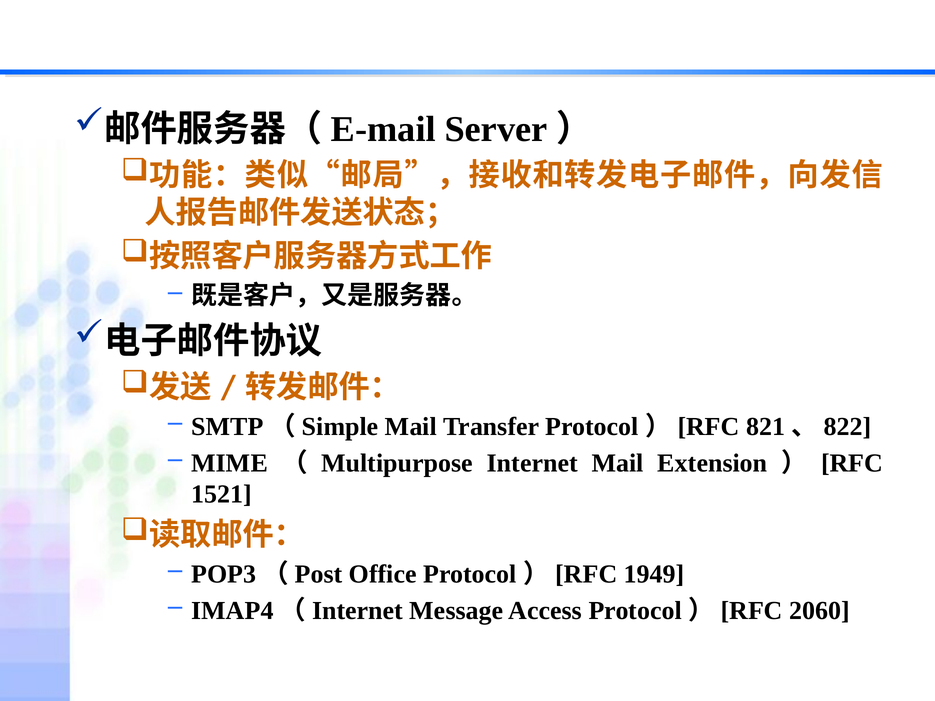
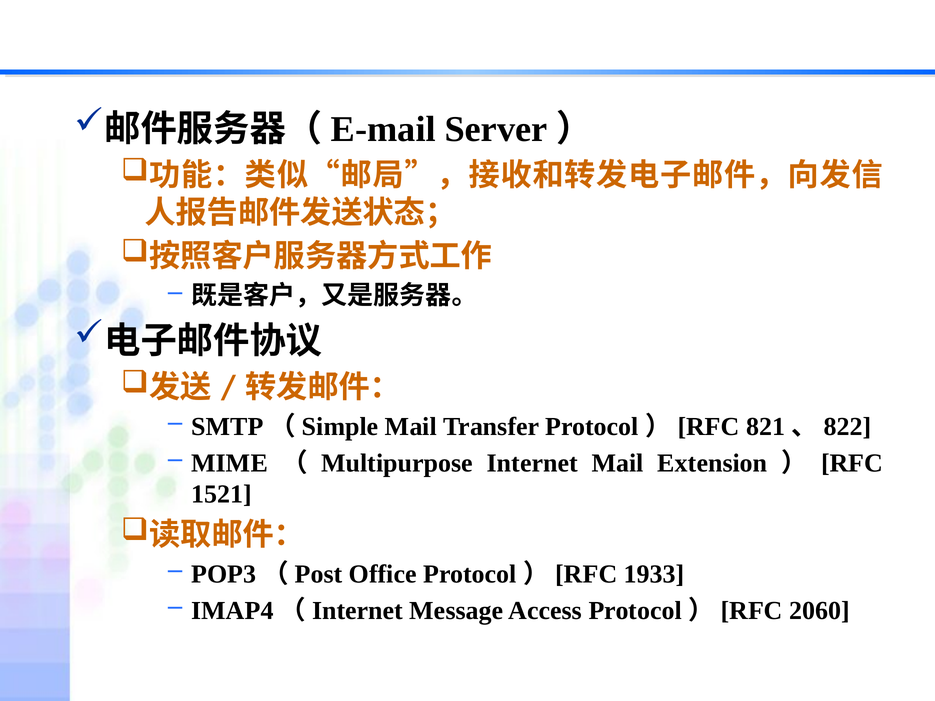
1949: 1949 -> 1933
